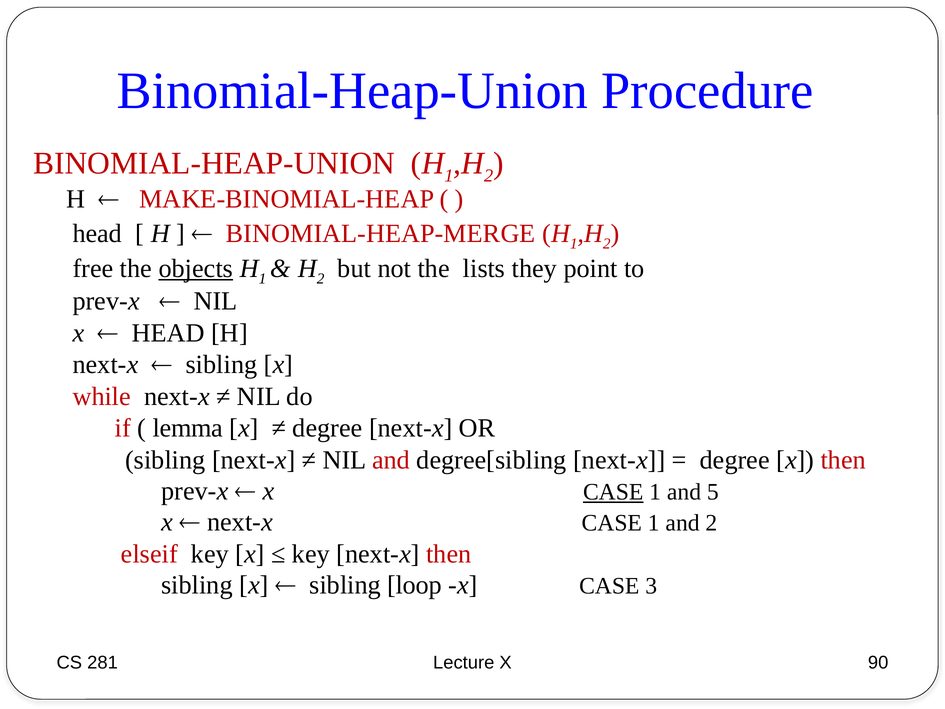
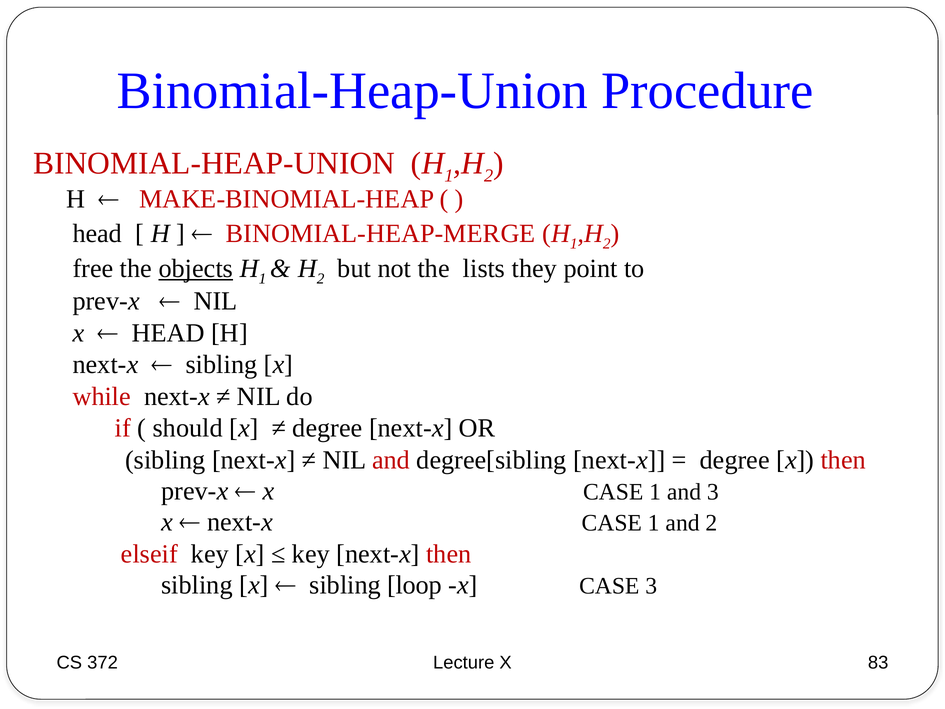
lemma: lemma -> should
CASE at (613, 492) underline: present -> none
and 5: 5 -> 3
281: 281 -> 372
90: 90 -> 83
